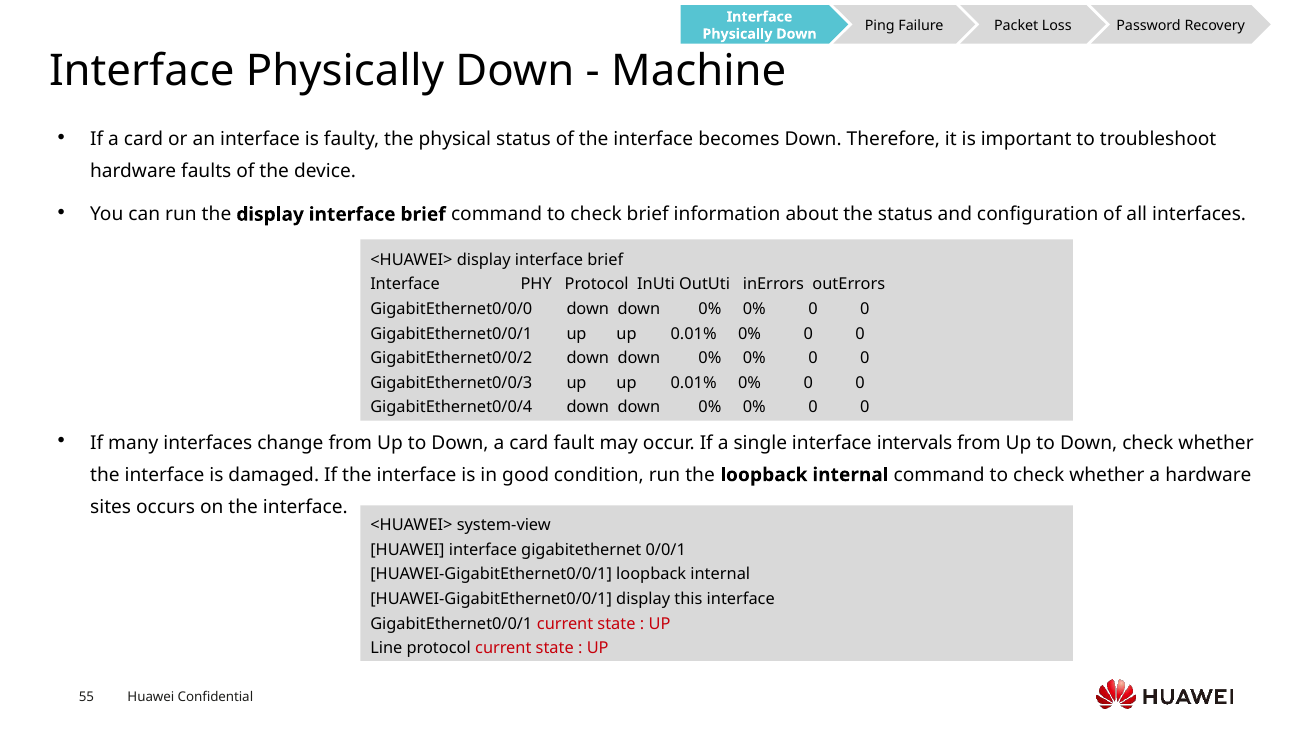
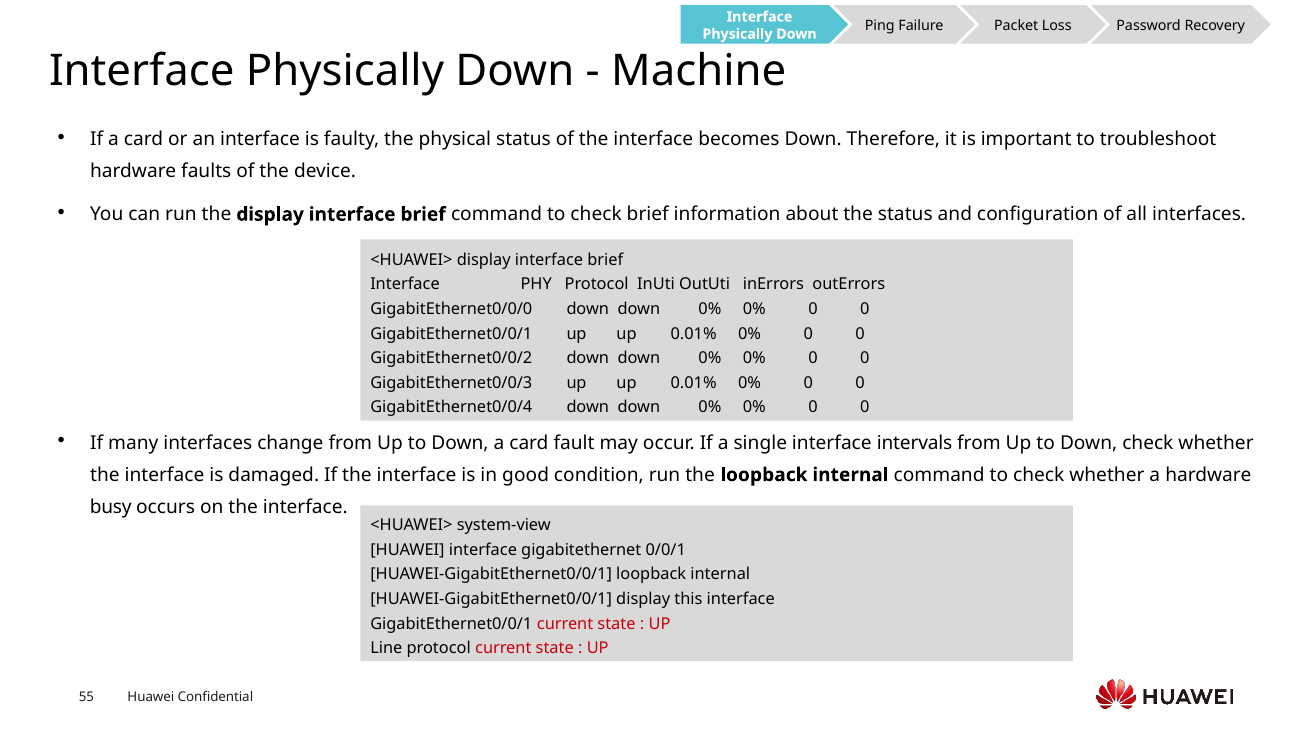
sites: sites -> busy
